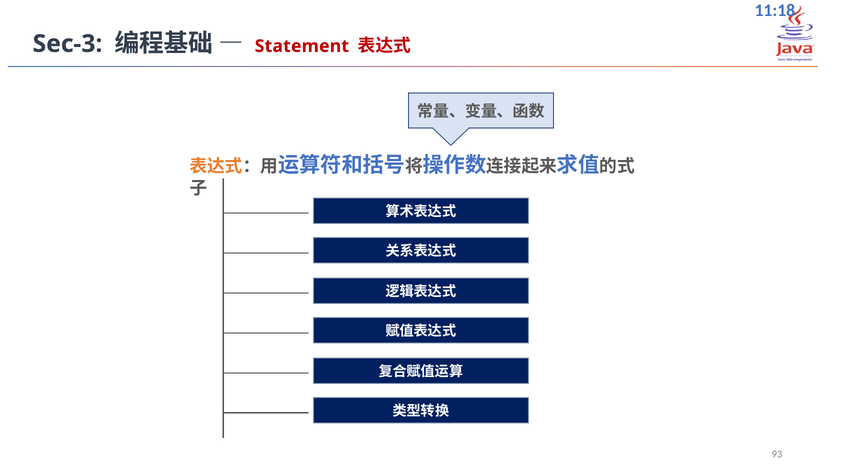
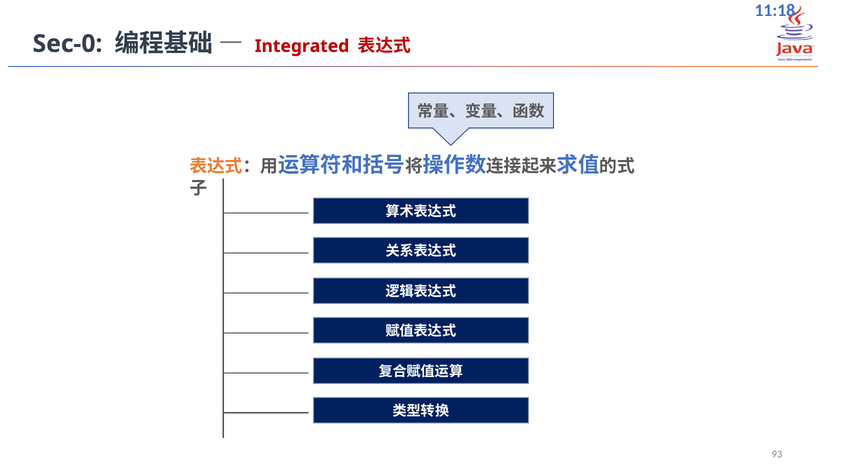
Sec-3: Sec-3 -> Sec-0
Statement: Statement -> Integrated
